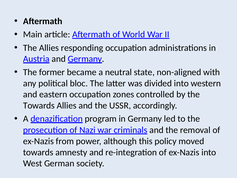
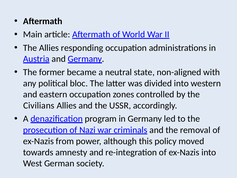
Towards at (39, 105): Towards -> Civilians
